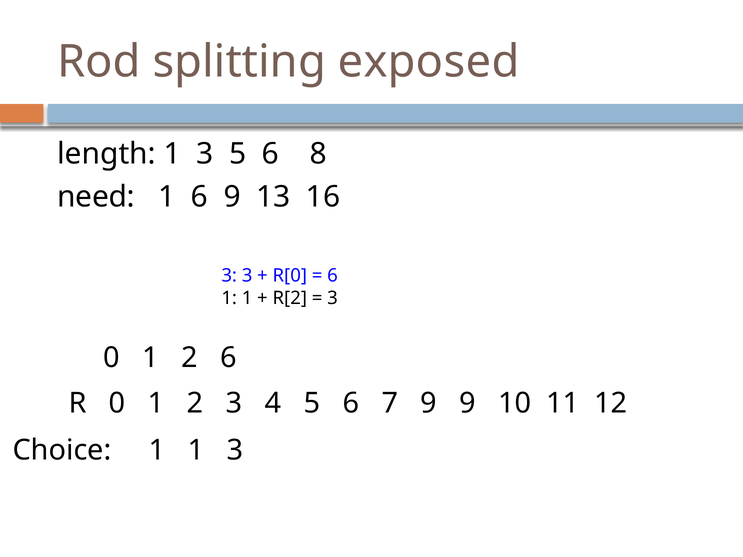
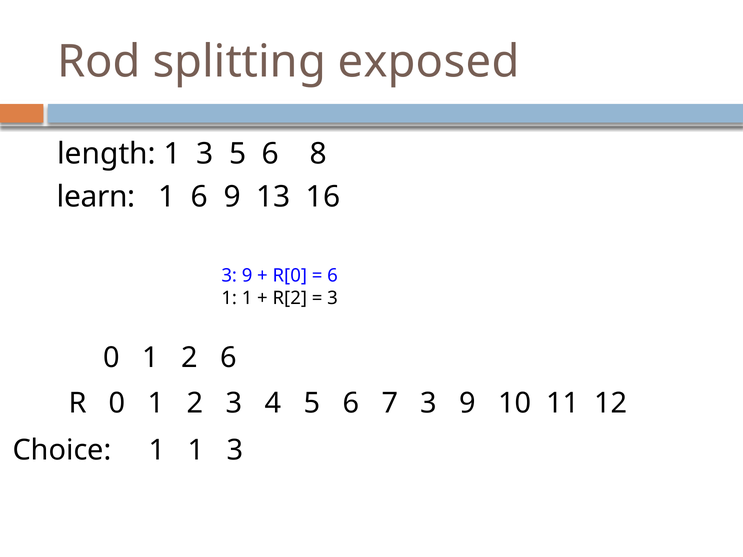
need: need -> learn
3 at (247, 276): 3 -> 9
7 9: 9 -> 3
